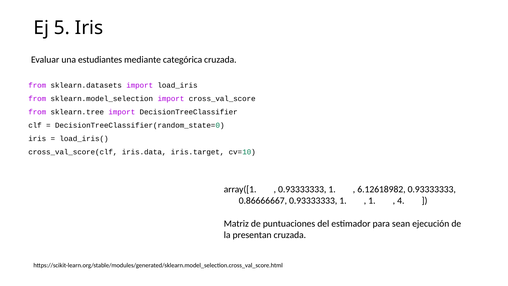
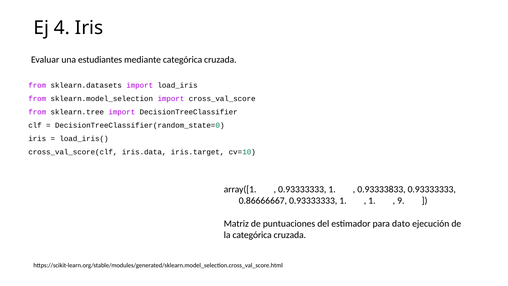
5: 5 -> 4
6.12618982: 6.12618982 -> 0.93333833
4: 4 -> 9
sean: sean -> dato
la presentan: presentan -> categórica
